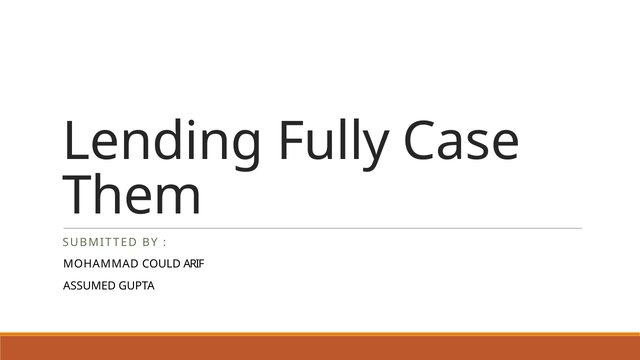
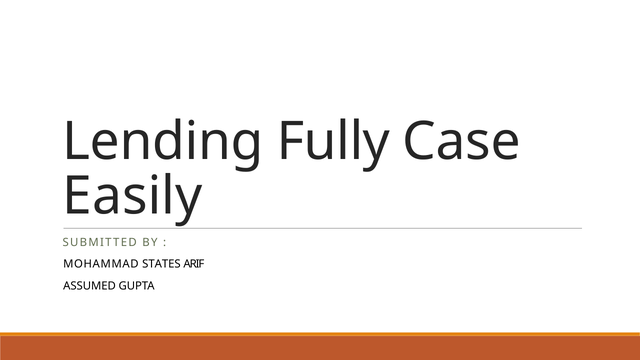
Them: Them -> Easily
COULD: COULD -> STATES
